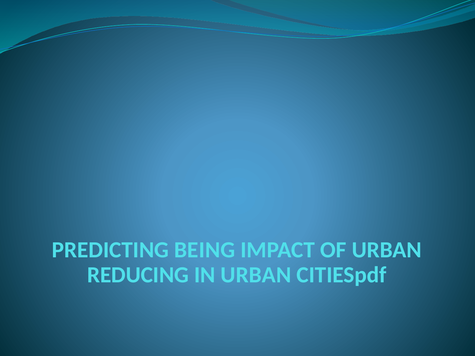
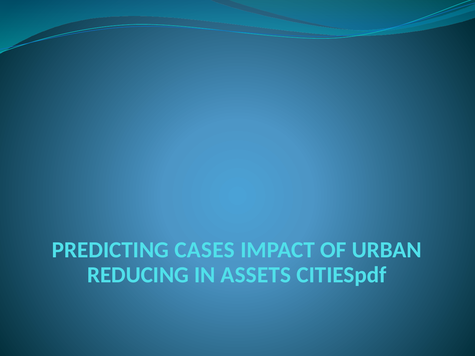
BEING: BEING -> CASES
IN URBAN: URBAN -> ASSETS
